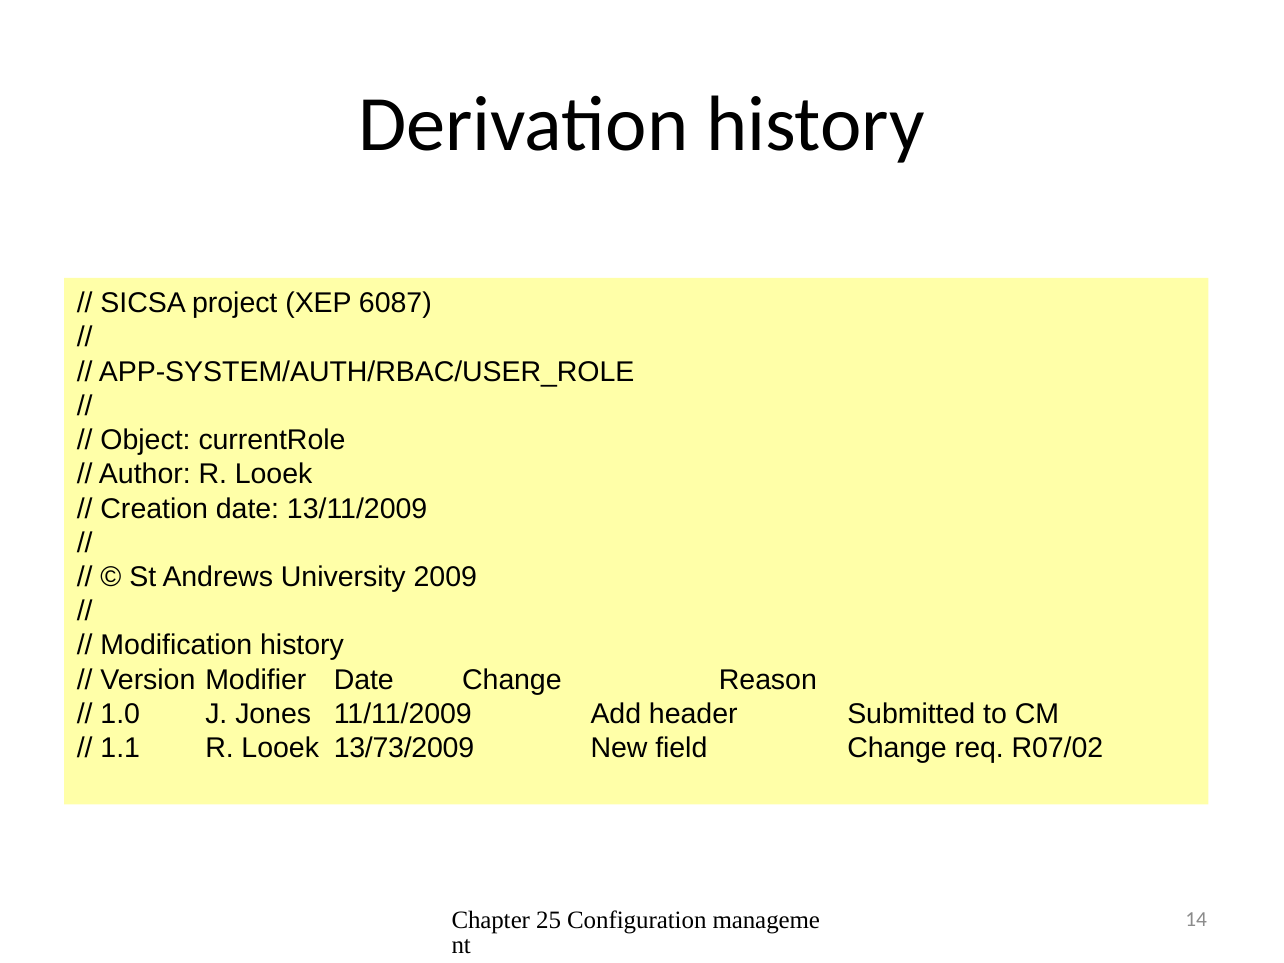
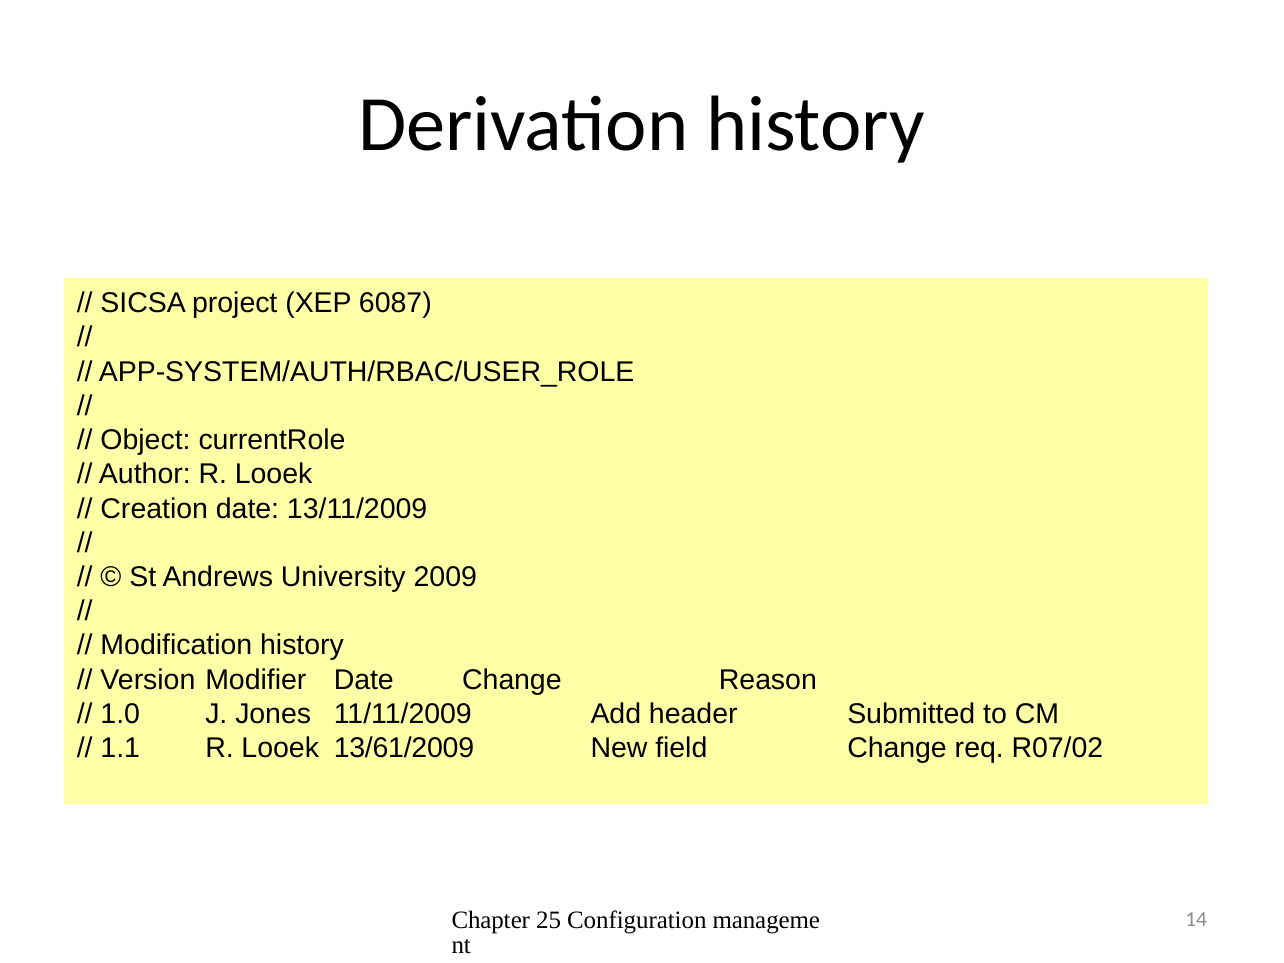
13/73/2009: 13/73/2009 -> 13/61/2009
